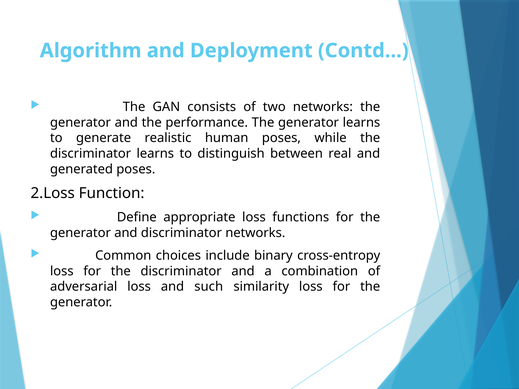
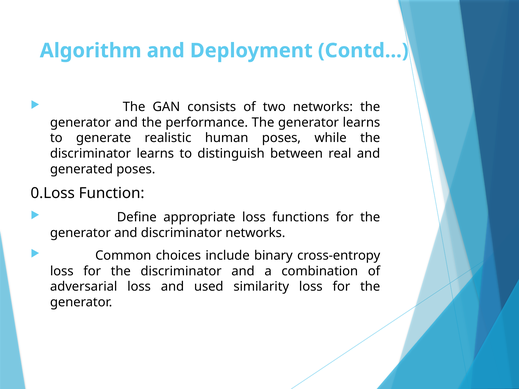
2.Loss: 2.Loss -> 0.Loss
such: such -> used
